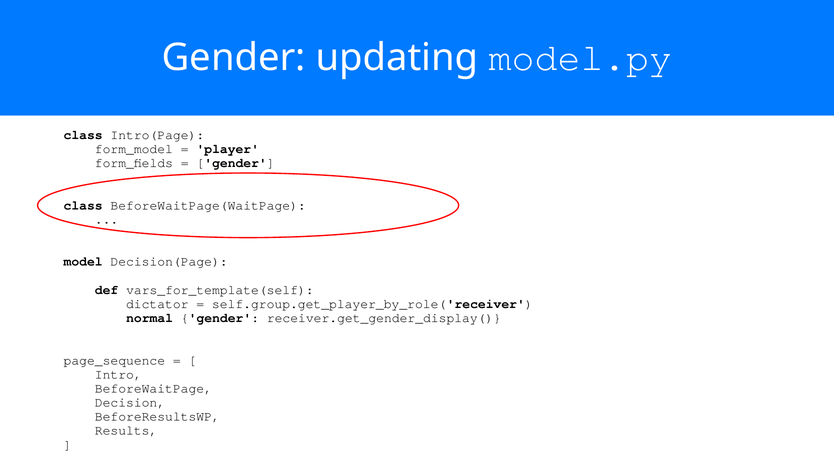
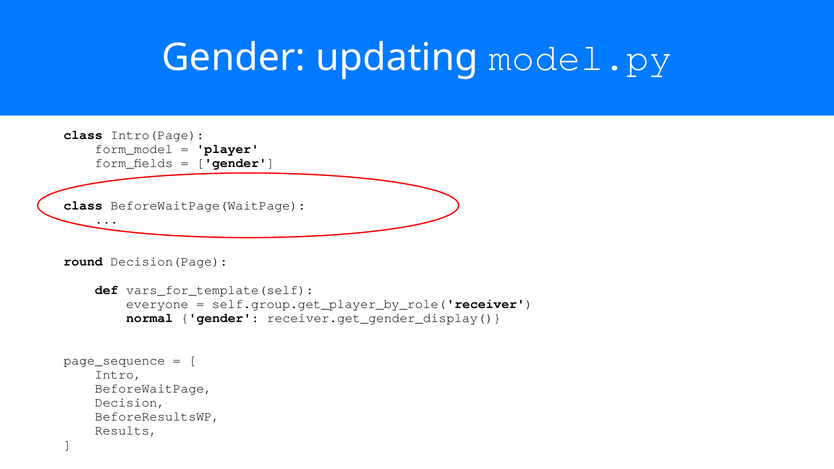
model: model -> round
dictator: dictator -> everyone
